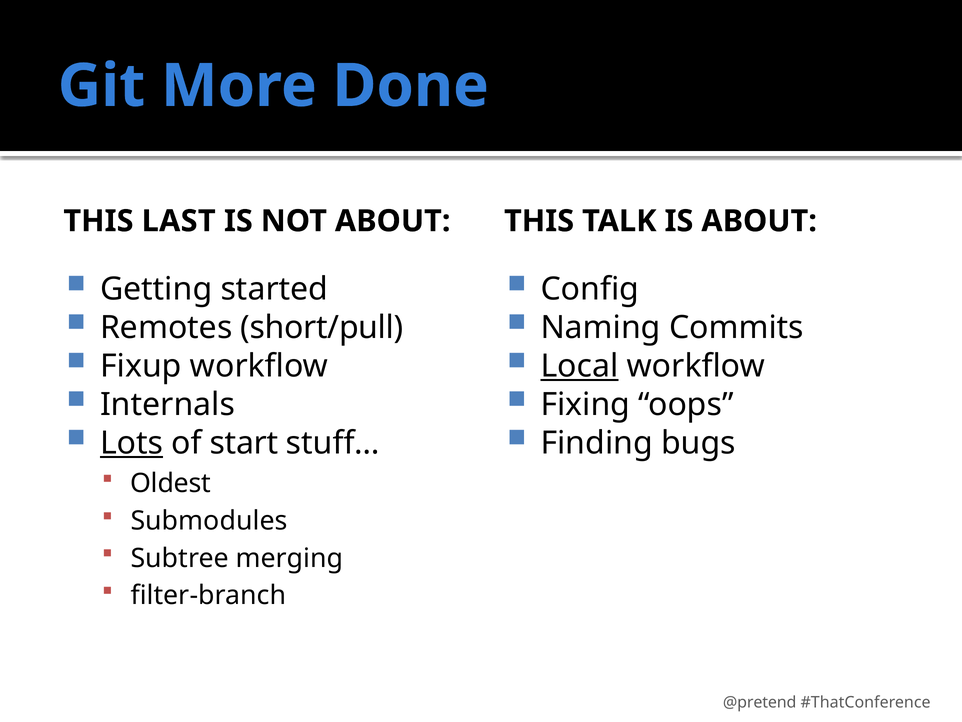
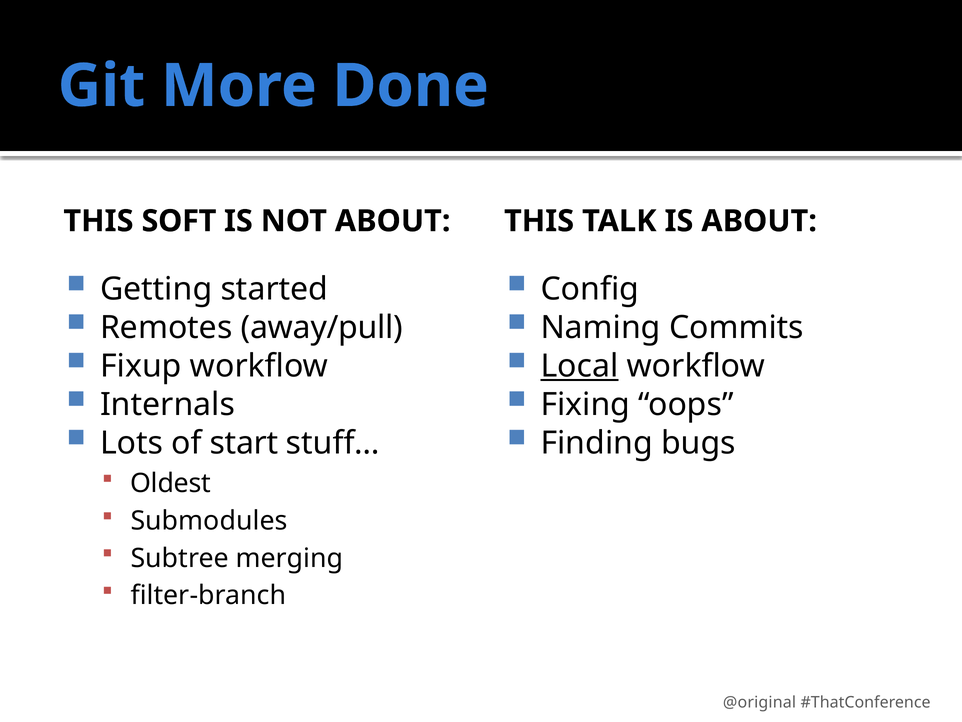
LAST: LAST -> SOFT
short/pull: short/pull -> away/pull
Lots underline: present -> none
@pretend: @pretend -> @original
